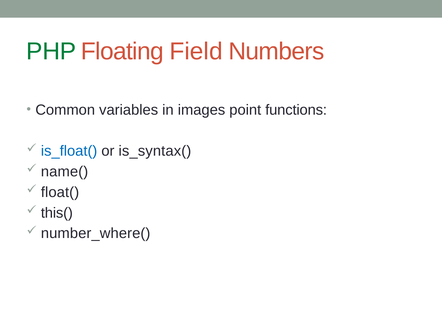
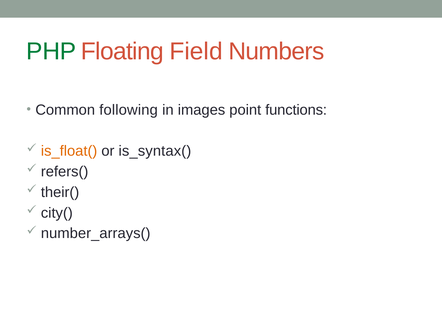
variables: variables -> following
is_float( colour: blue -> orange
name(: name( -> refers(
float(: float( -> their(
this(: this( -> city(
number_where(: number_where( -> number_arrays(
